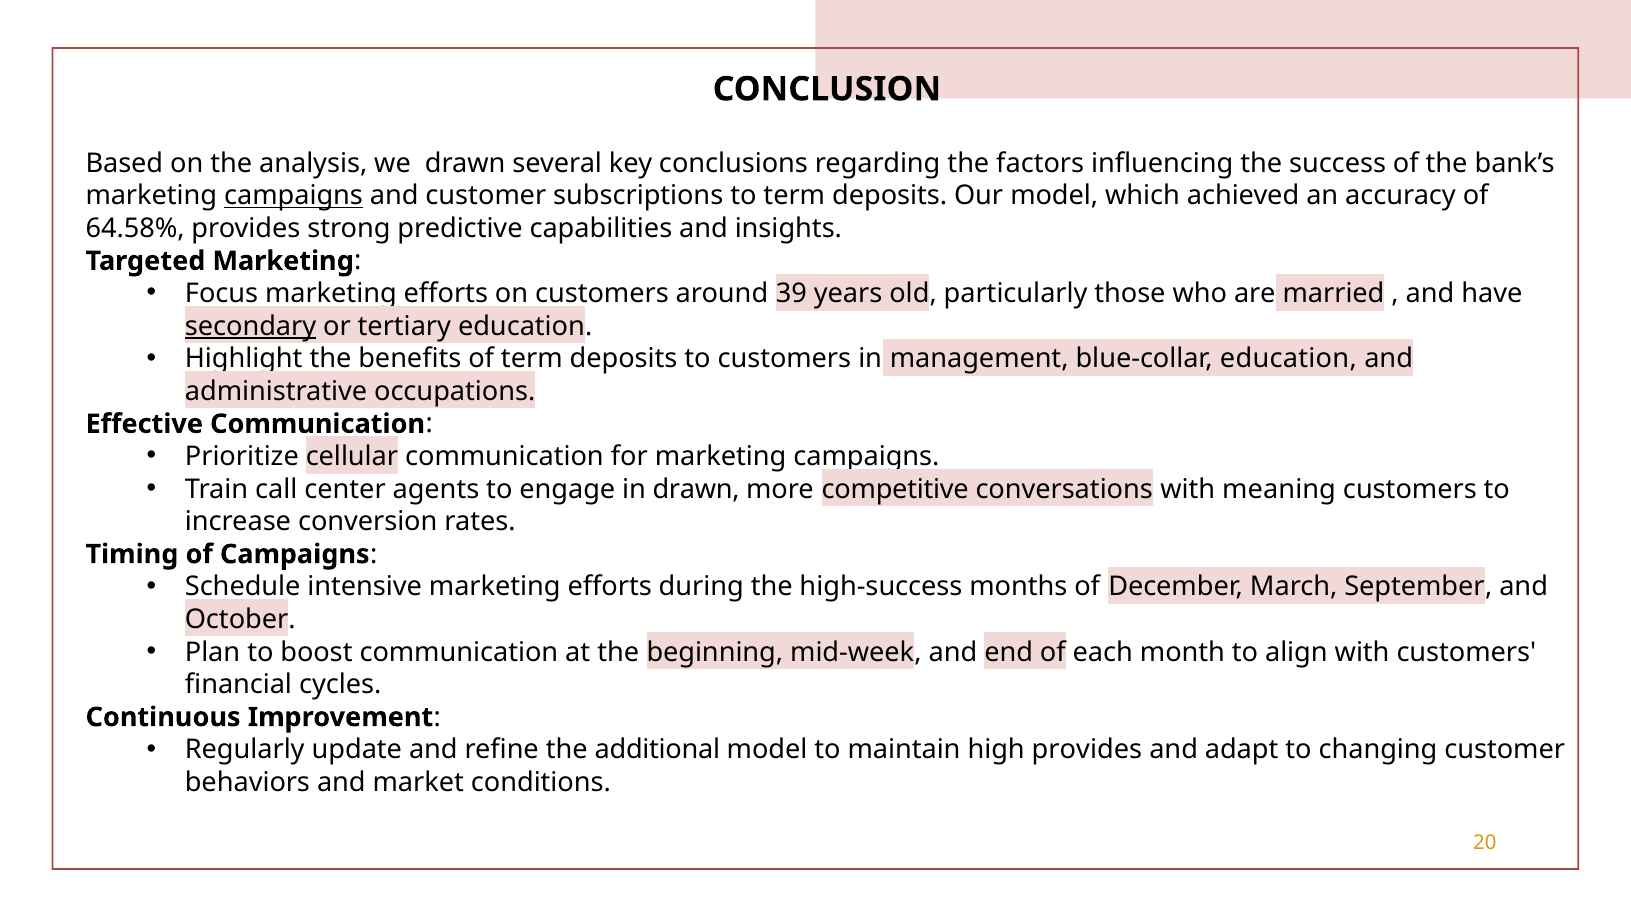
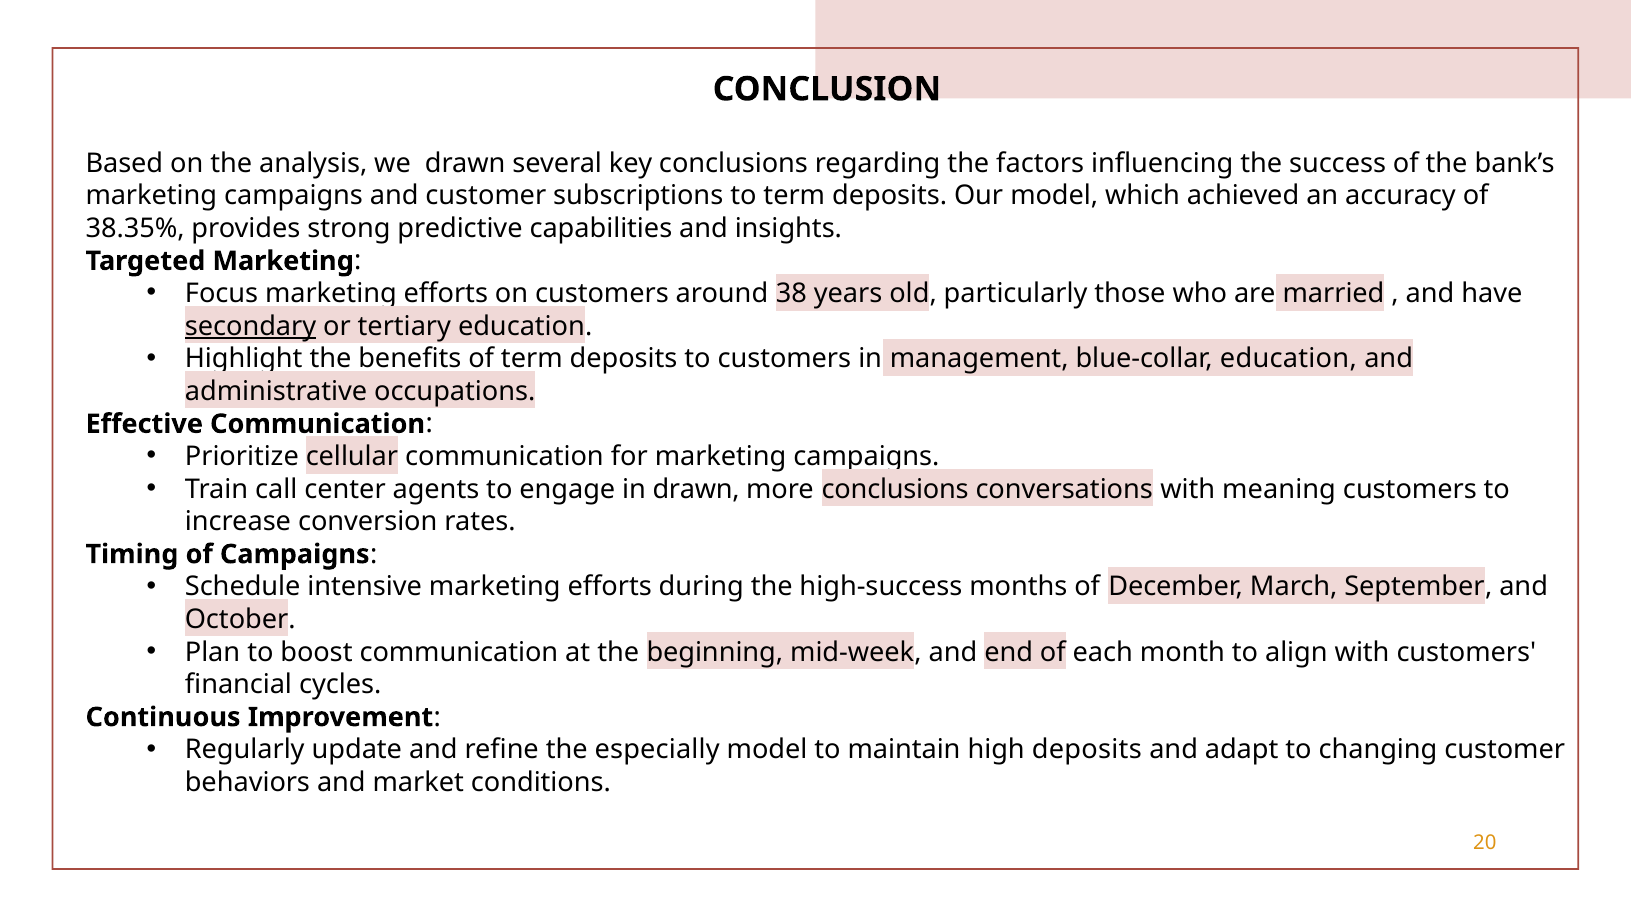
campaigns at (294, 196) underline: present -> none
64.58%: 64.58% -> 38.35%
39: 39 -> 38
more competitive: competitive -> conclusions
additional: additional -> especially
high provides: provides -> deposits
